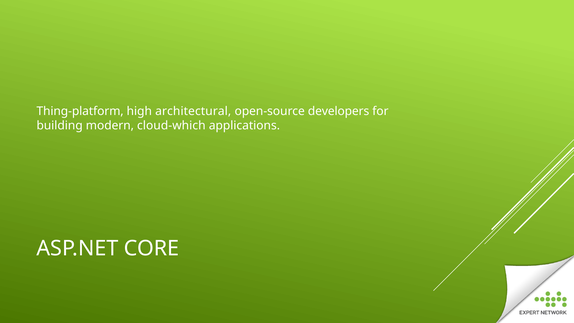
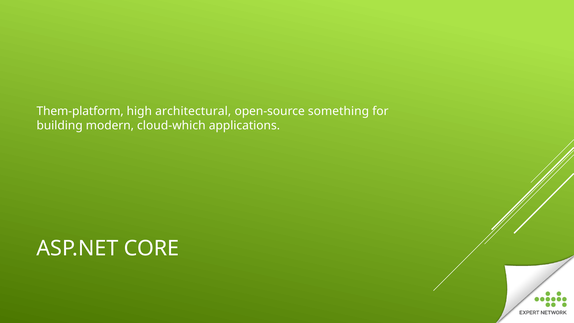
Thing-platform: Thing-platform -> Them-platform
developers: developers -> something
